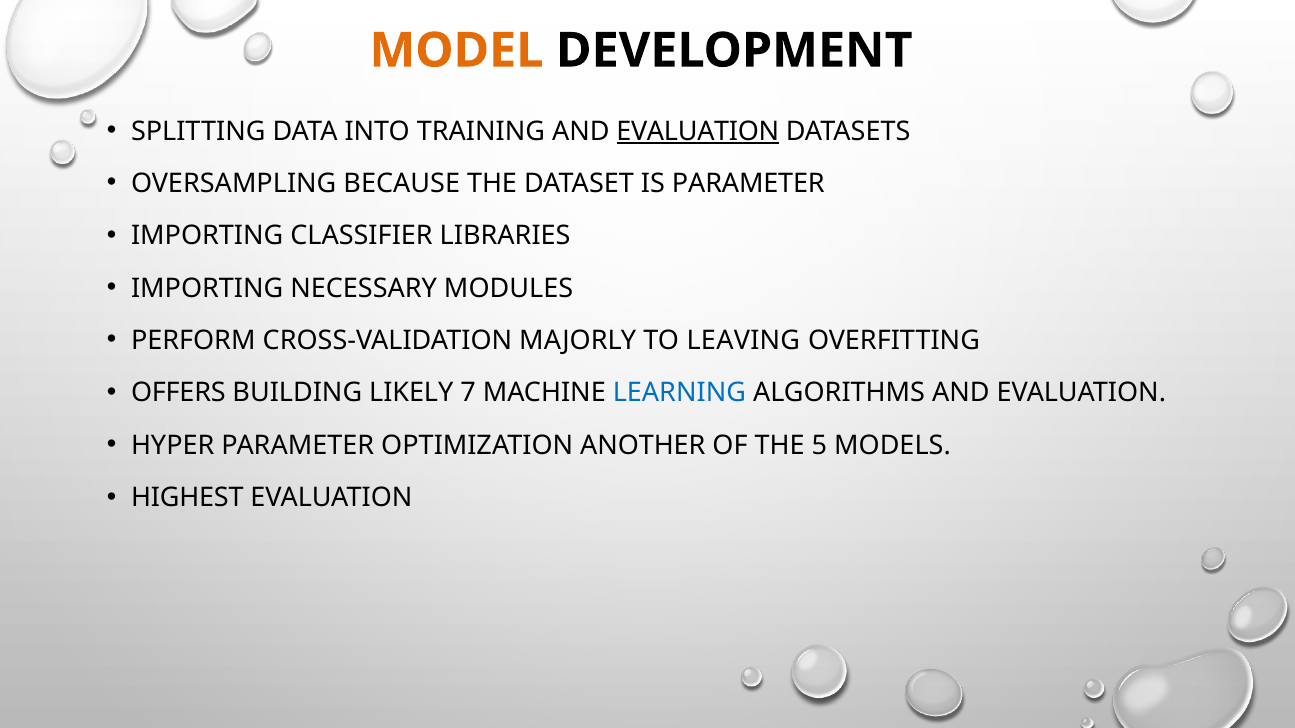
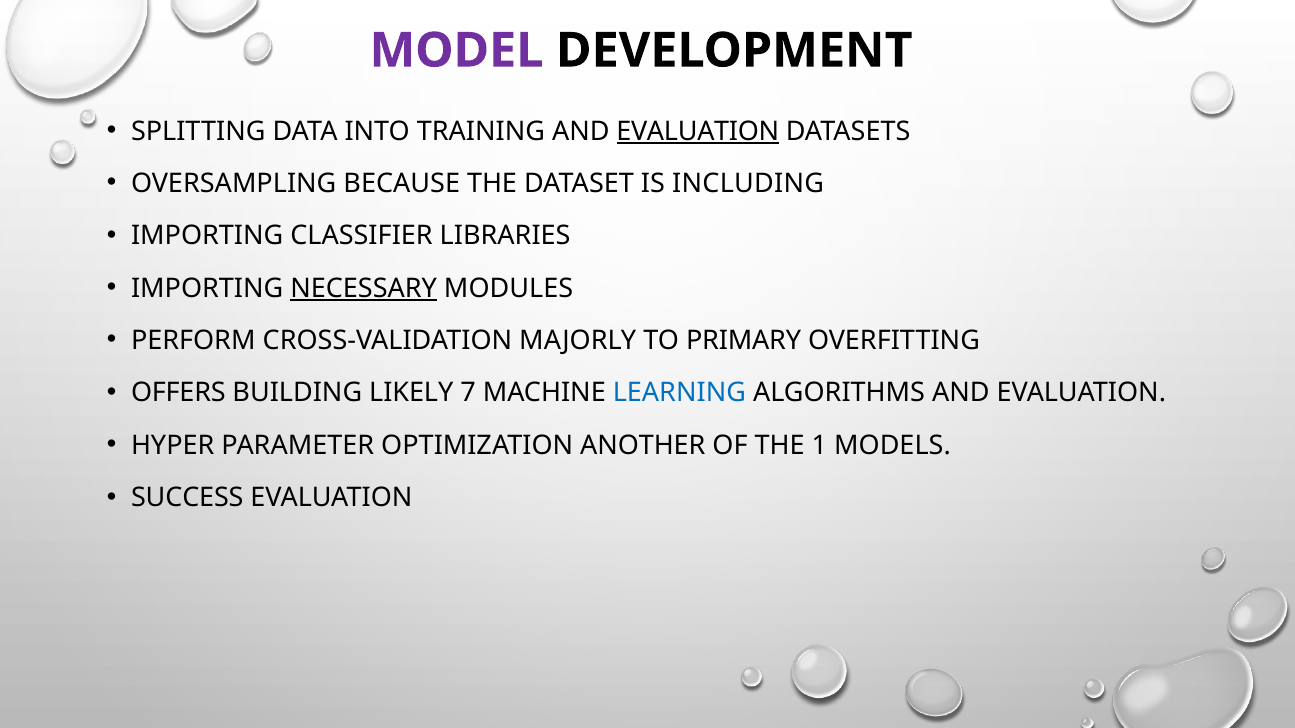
MODEL colour: orange -> purple
IS PARAMETER: PARAMETER -> INCLUDING
NECESSARY underline: none -> present
LEAVING: LEAVING -> PRIMARY
5: 5 -> 1
HIGHEST: HIGHEST -> SUCCESS
